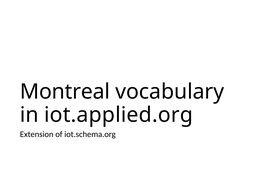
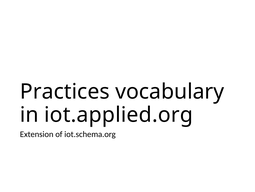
Montreal: Montreal -> Practices
